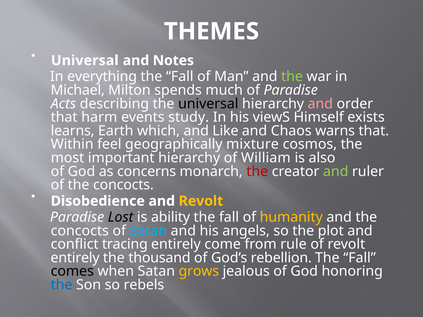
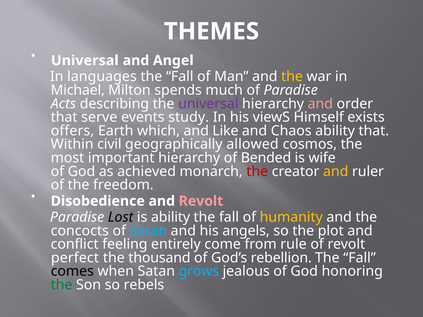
Notes: Notes -> Angel
everything: everything -> languages
the at (292, 77) colour: light green -> yellow
universal at (208, 104) colour: black -> purple
harm: harm -> serve
learns: learns -> offers
Chaos warns: warns -> ability
feel: feel -> civil
mixture: mixture -> allowed
William: William -> Bended
also: also -> wife
concerns: concerns -> achieved
and at (336, 171) colour: light green -> yellow
of the concocts: concocts -> freedom
Revolt at (201, 201) colour: yellow -> pink
tracing: tracing -> feeling
entirely at (75, 258): entirely -> perfect
grows colour: yellow -> light blue
the at (62, 285) colour: blue -> green
